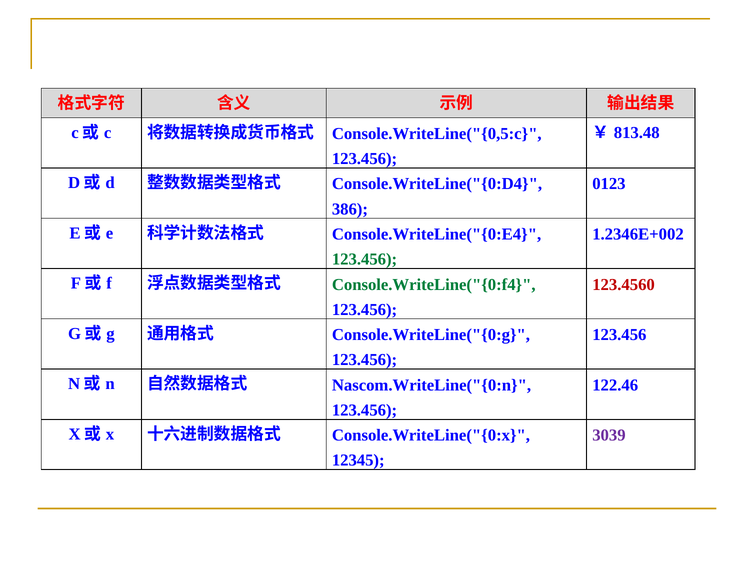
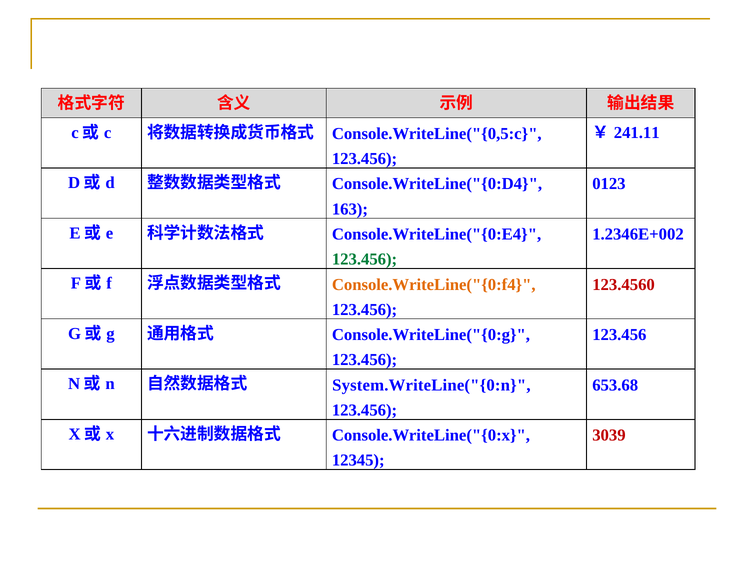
813.48: 813.48 -> 241.11
386: 386 -> 163
Console.WriteLine("{0:f4 colour: green -> orange
Nascom.WriteLine("{0:n: Nascom.WriteLine("{0:n -> System.WriteLine("{0:n
122.46: 122.46 -> 653.68
3039 colour: purple -> red
